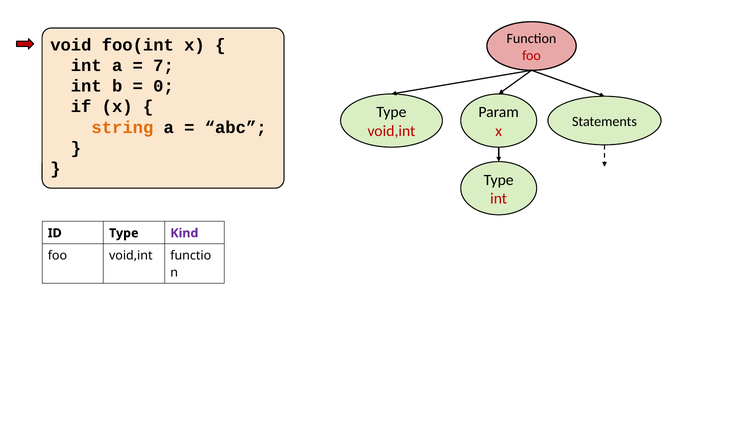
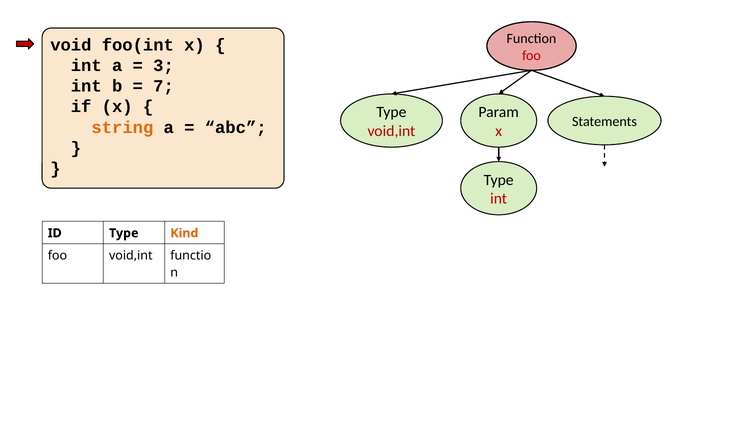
7: 7 -> 3
0: 0 -> 7
Kind colour: purple -> orange
